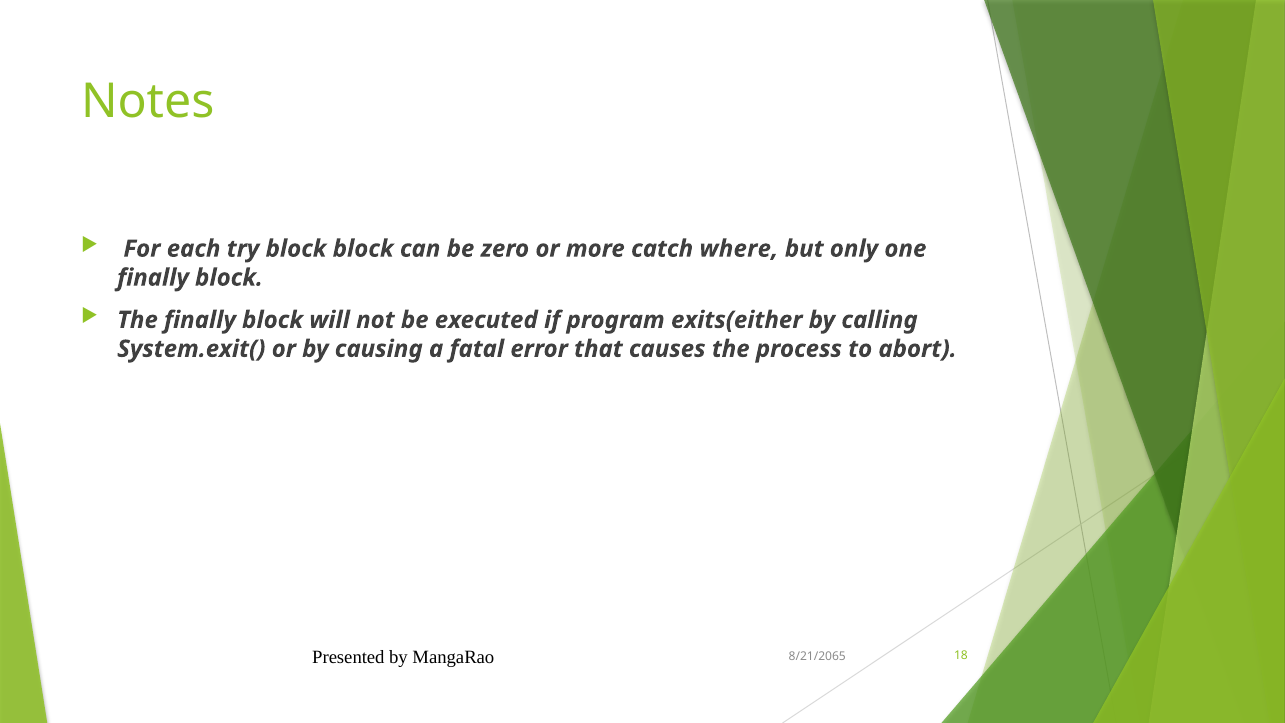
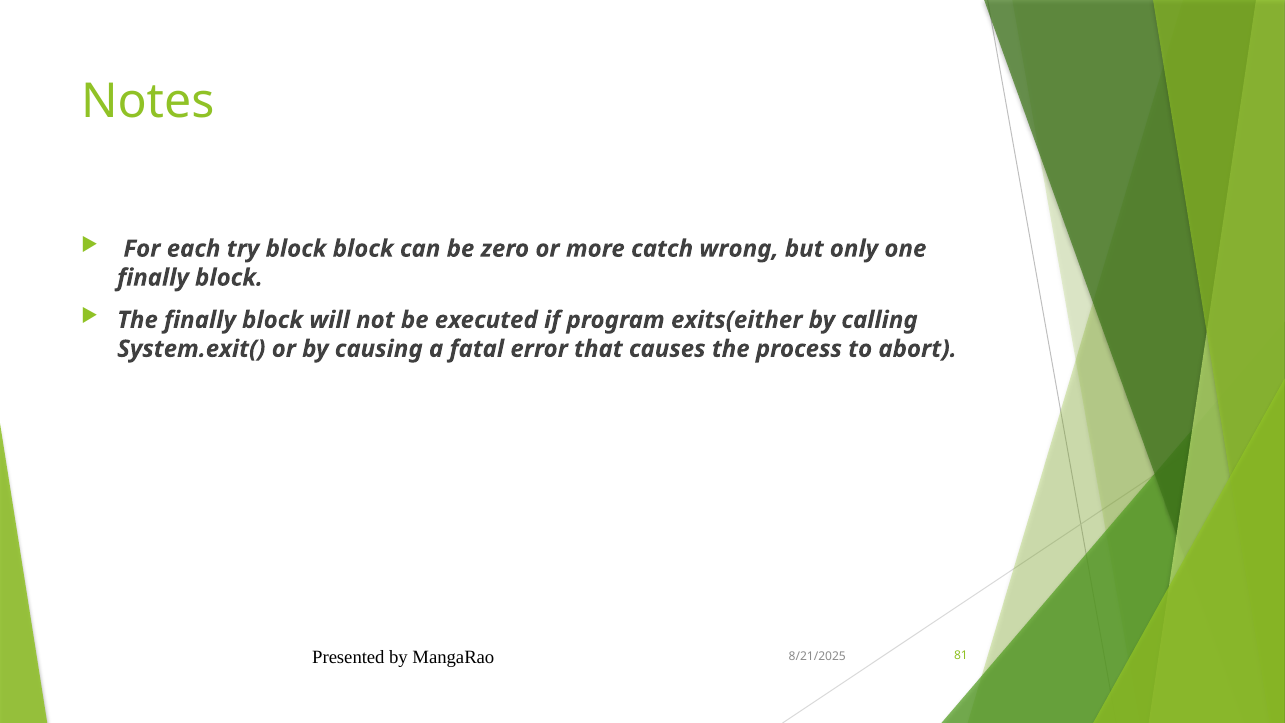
where: where -> wrong
18: 18 -> 81
8/21/2065: 8/21/2065 -> 8/21/2025
